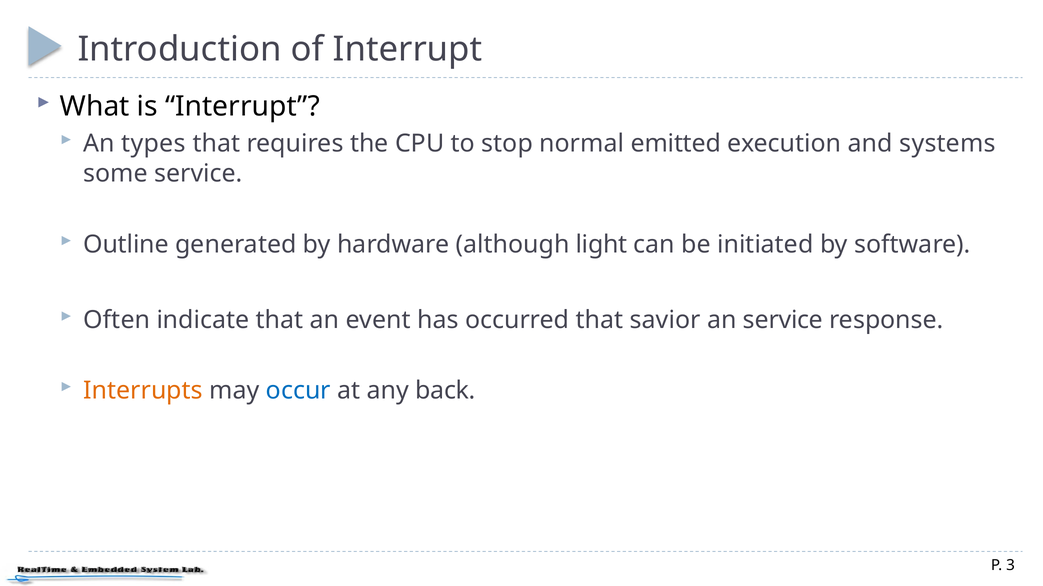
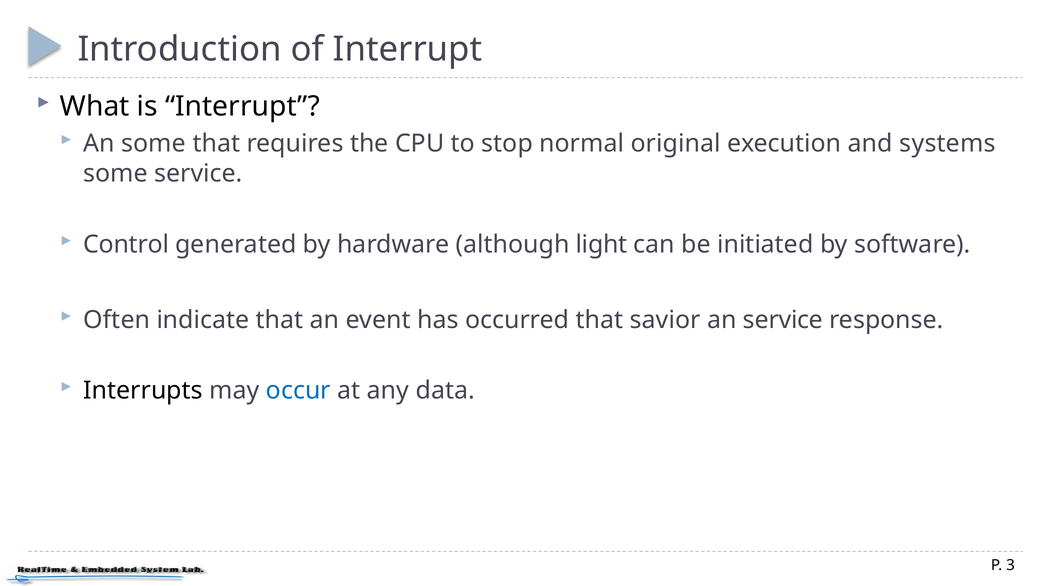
An types: types -> some
emitted: emitted -> original
Outline: Outline -> Control
Interrupts colour: orange -> black
back: back -> data
